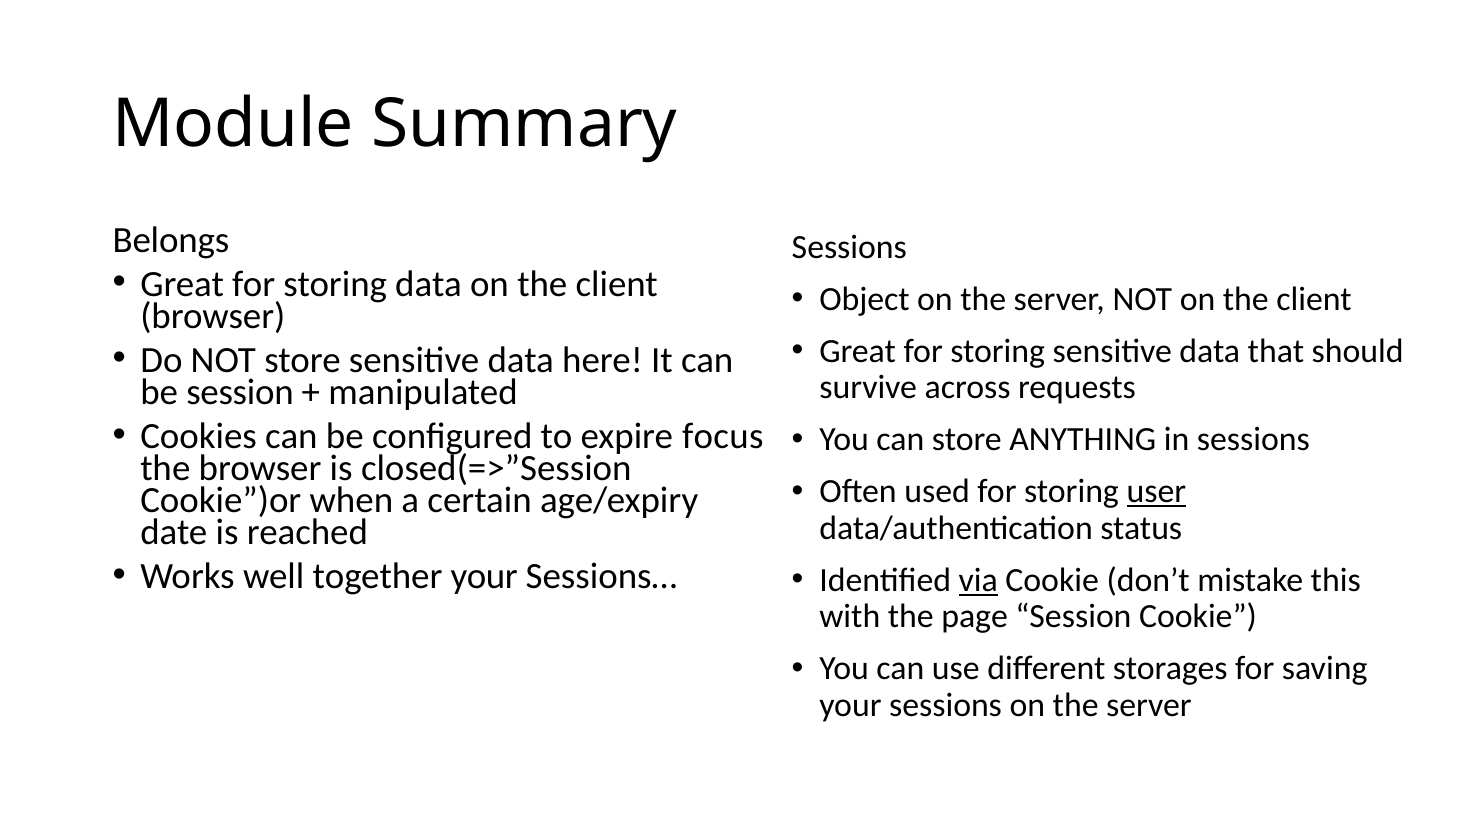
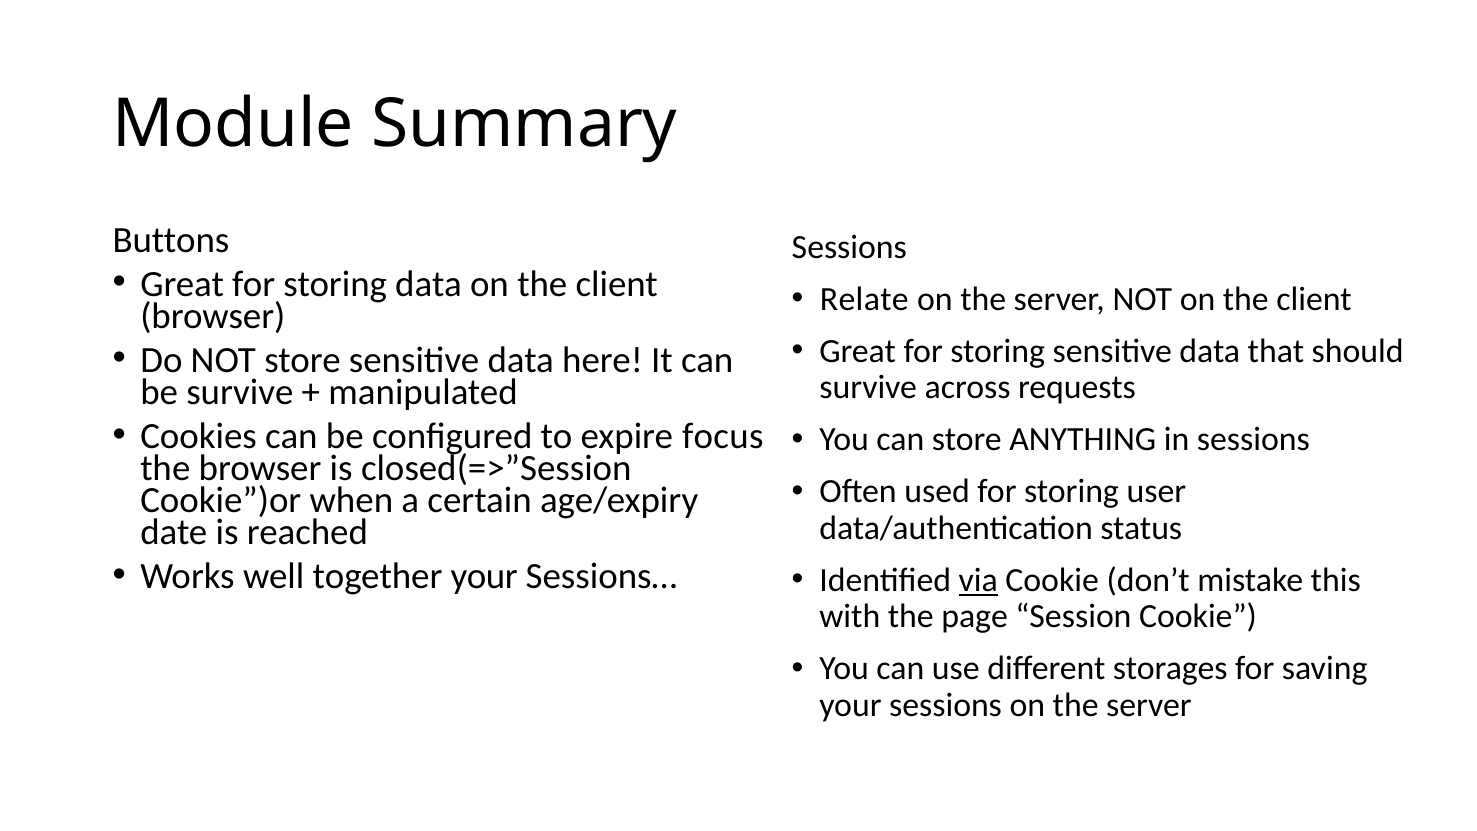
Belongs: Belongs -> Buttons
Object: Object -> Relate
be session: session -> survive
user underline: present -> none
